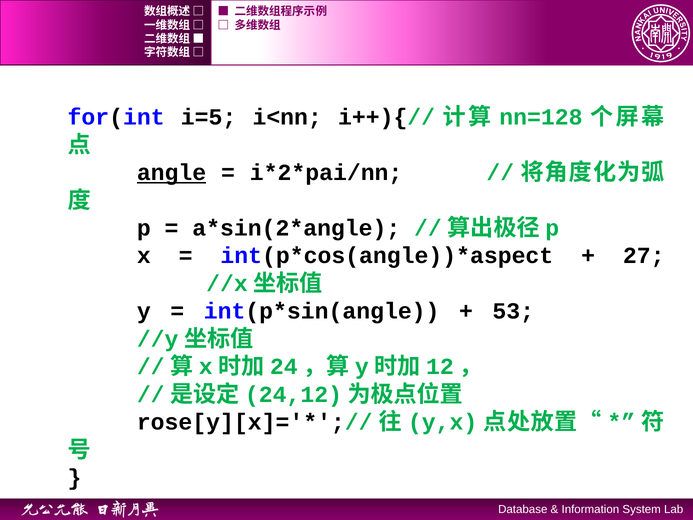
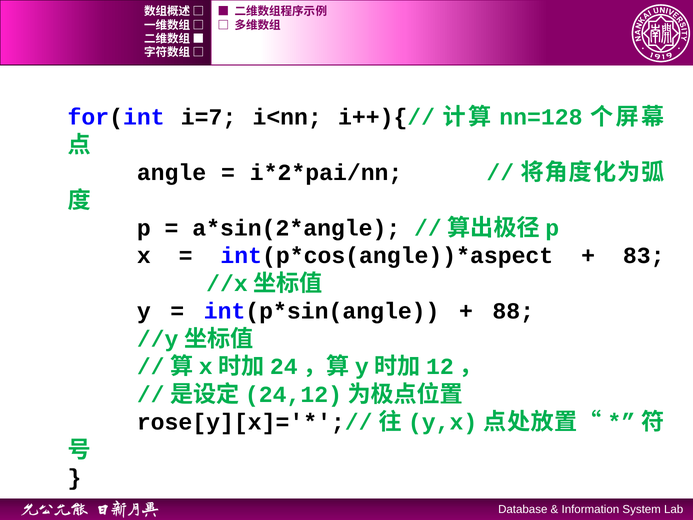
i=5: i=5 -> i=7
angle underline: present -> none
27: 27 -> 83
53: 53 -> 88
